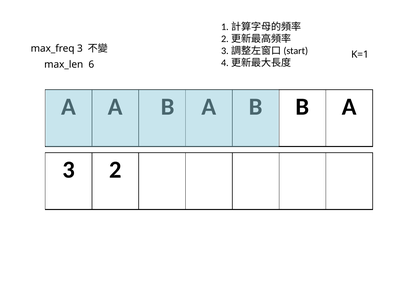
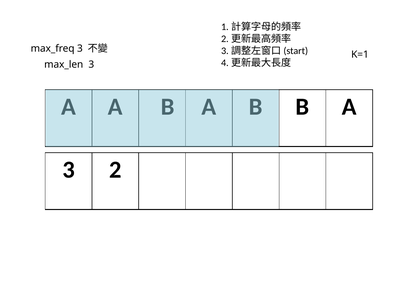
max_len 6: 6 -> 3
